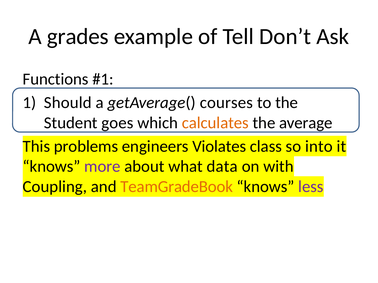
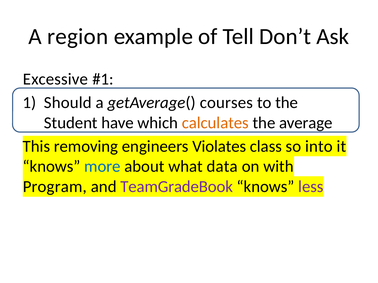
grades: grades -> region
Functions: Functions -> Excessive
goes: goes -> have
problems: problems -> removing
more colour: purple -> blue
Coupling: Coupling -> Program
TeamGradeBook colour: orange -> purple
